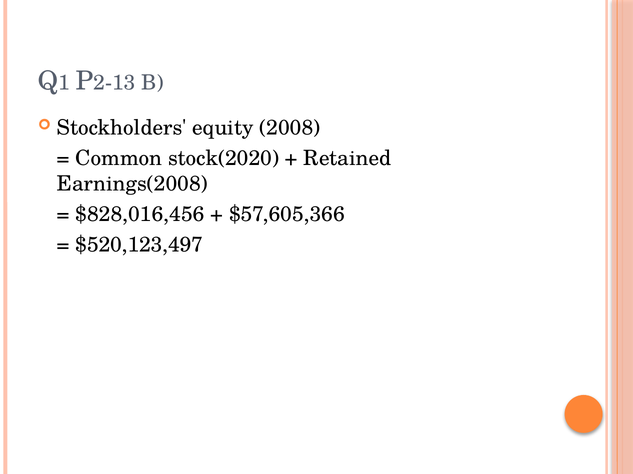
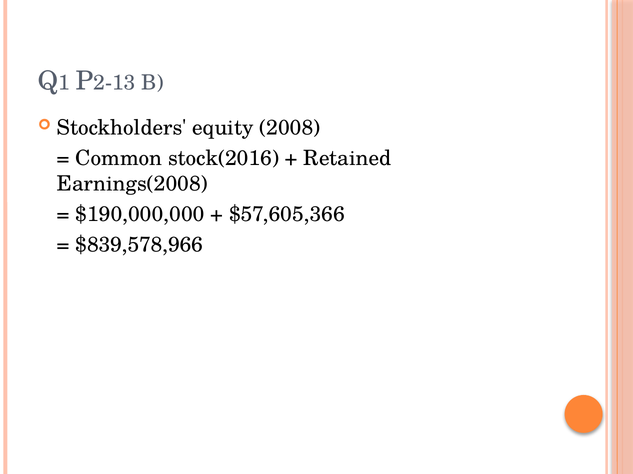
stock(2020: stock(2020 -> stock(2016
$828,016,456: $828,016,456 -> $190,000,000
$520,123,497: $520,123,497 -> $839,578,966
